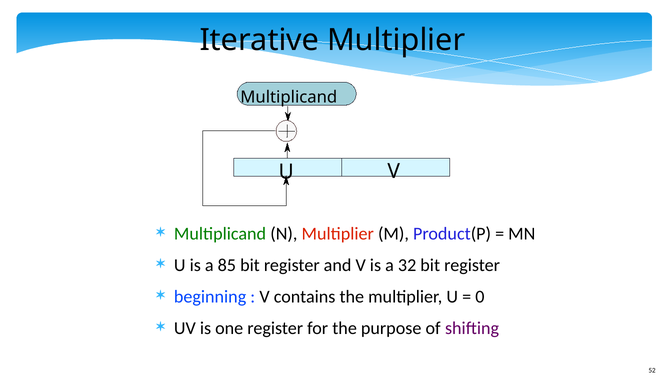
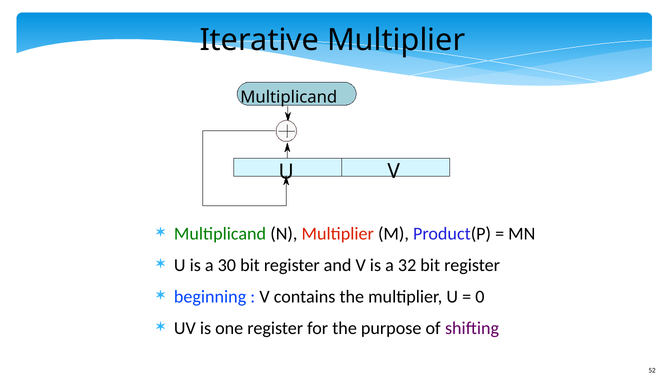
85: 85 -> 30
